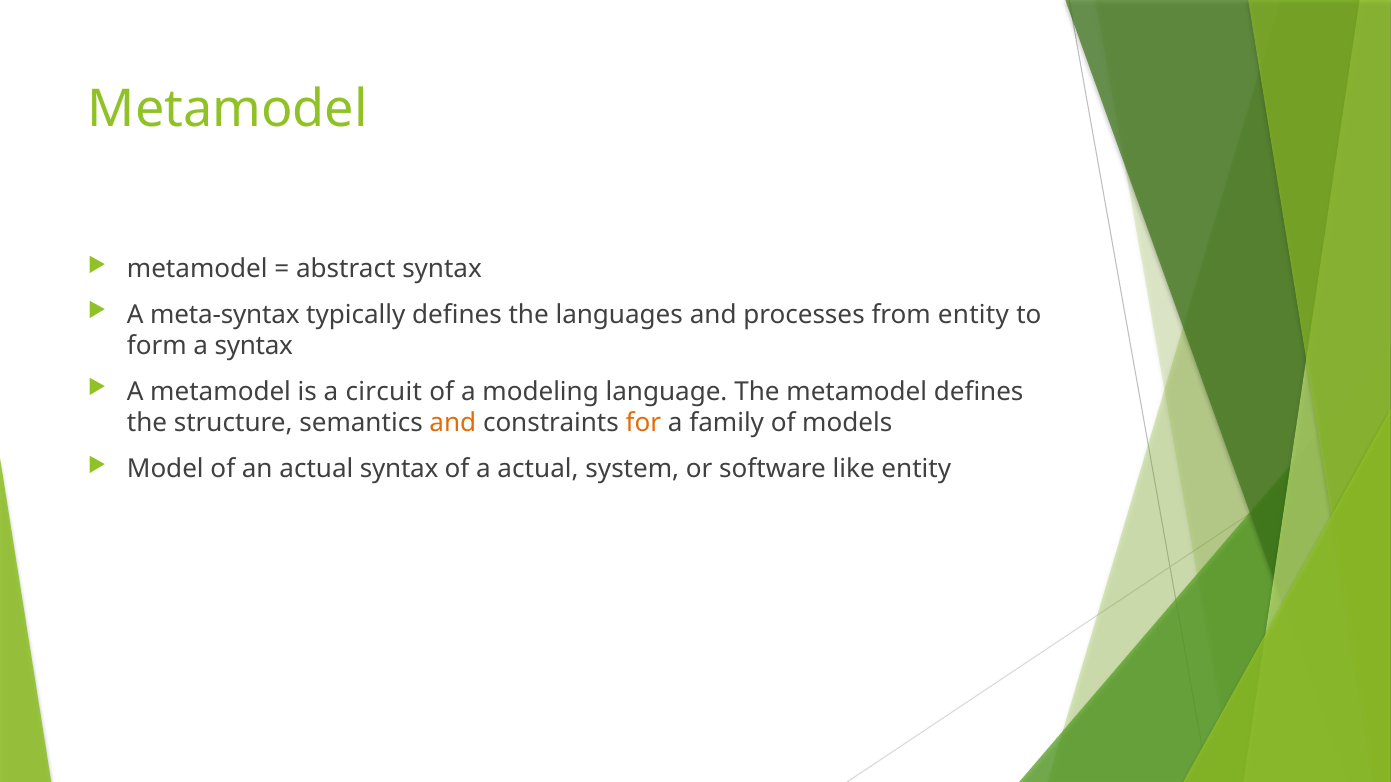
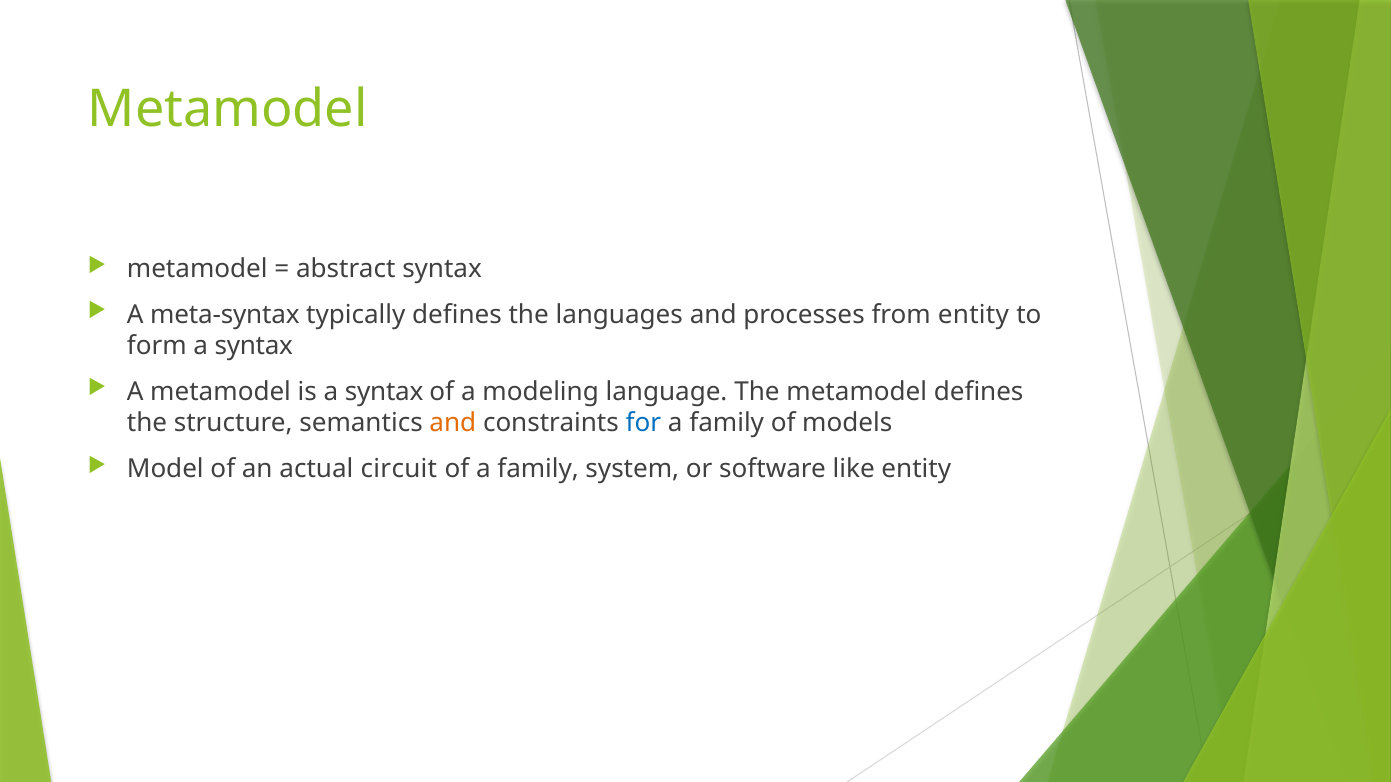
is a circuit: circuit -> syntax
for colour: orange -> blue
actual syntax: syntax -> circuit
of a actual: actual -> family
